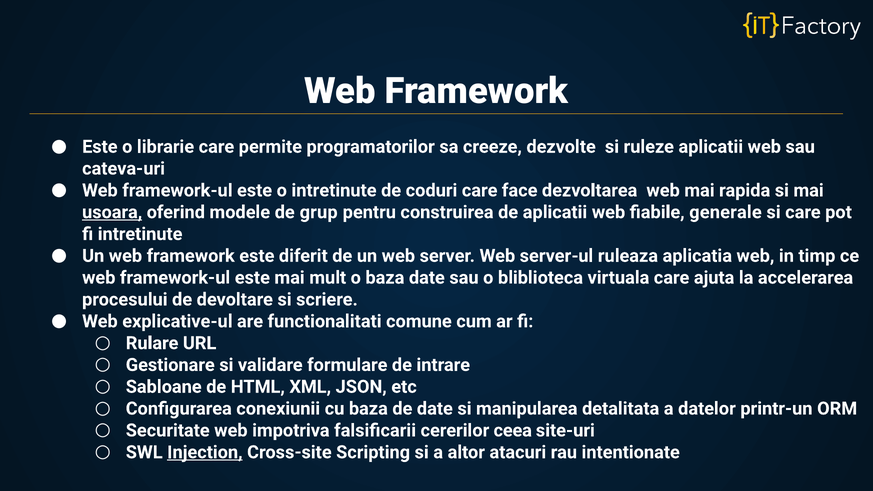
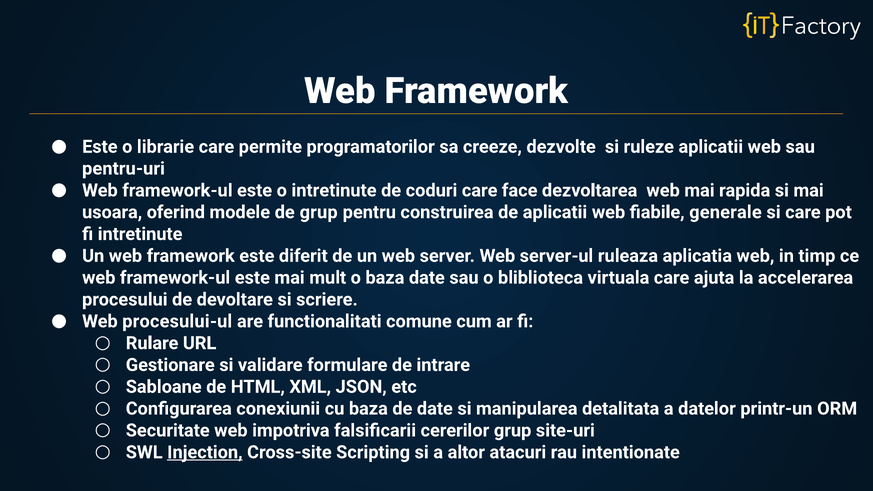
cateva-uri: cateva-uri -> pentru-uri
usoara underline: present -> none
explicative-ul: explicative-ul -> procesului-ul
cererilor ceea: ceea -> grup
